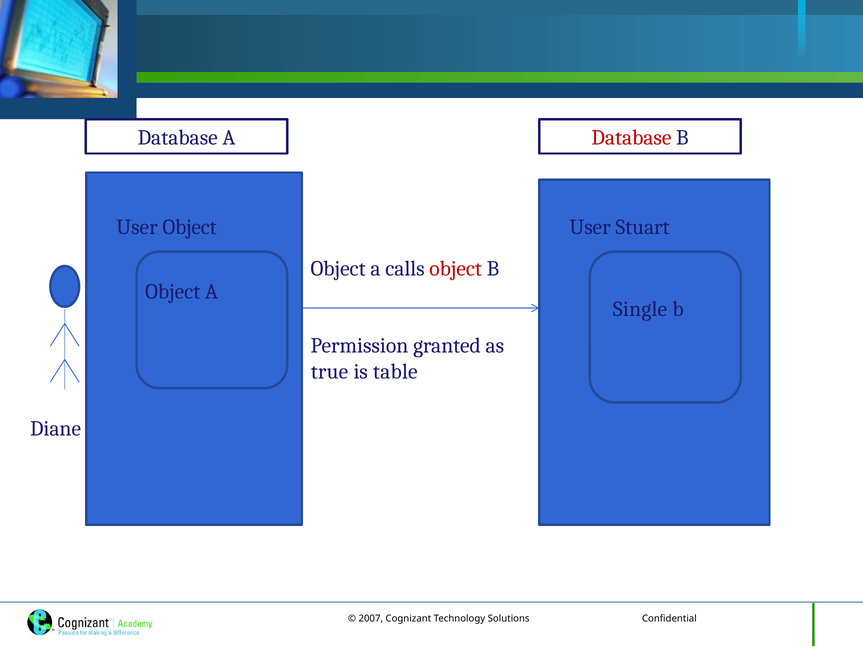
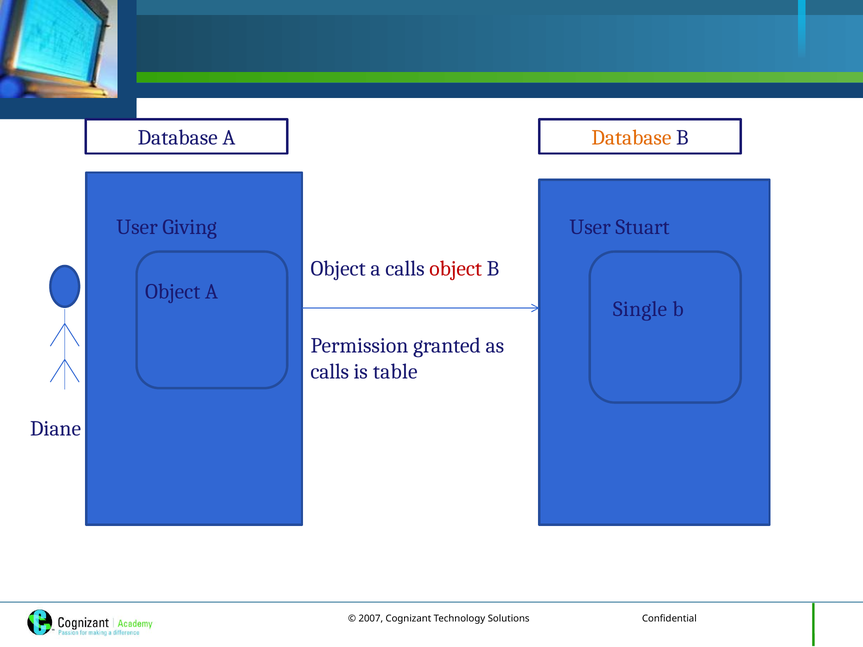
Database at (631, 138) colour: red -> orange
User Object: Object -> Giving
true at (330, 372): true -> calls
